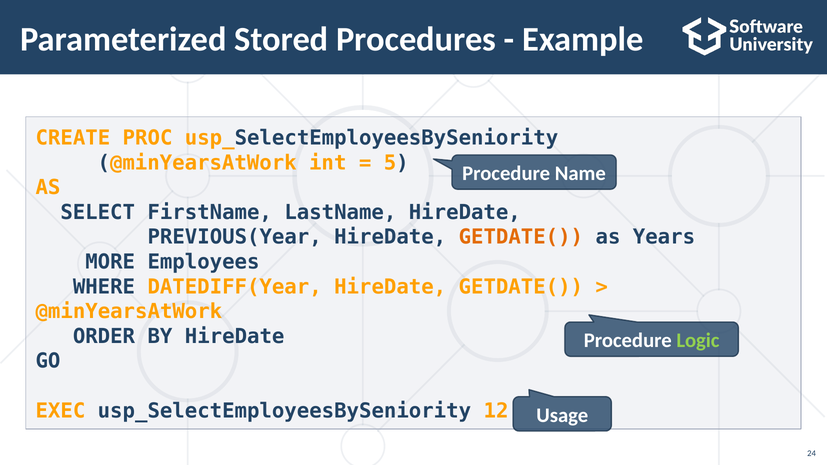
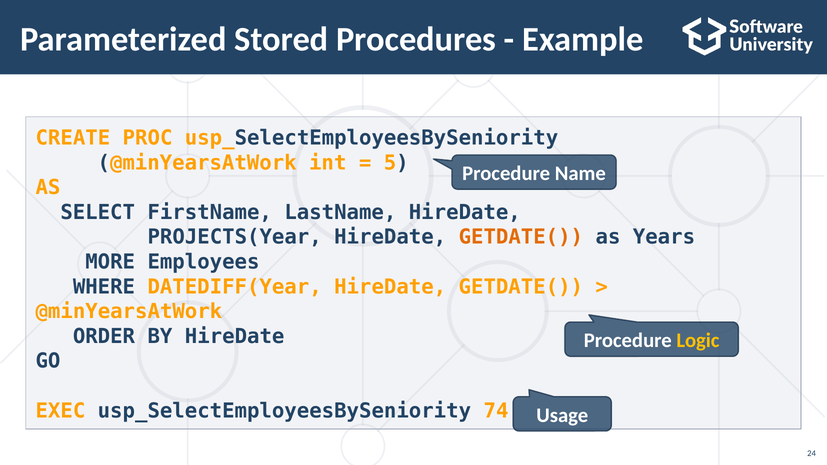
PREVIOUS(Year: PREVIOUS(Year -> PROJECTS(Year
Logic colour: light green -> yellow
12: 12 -> 74
